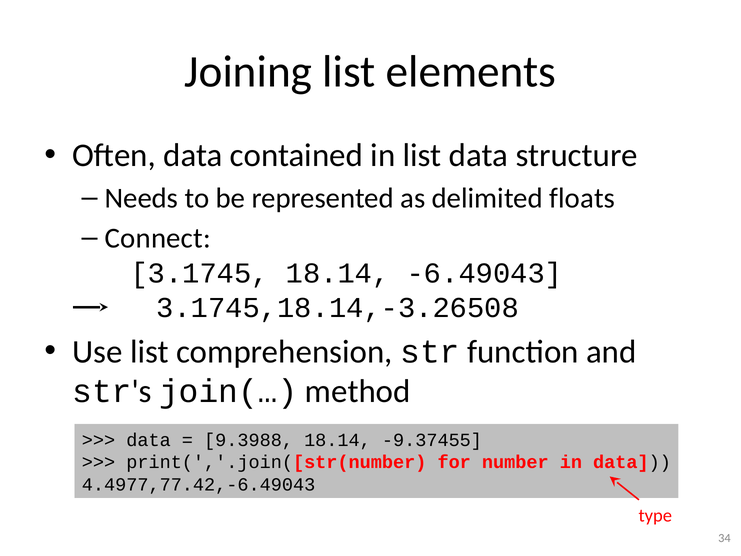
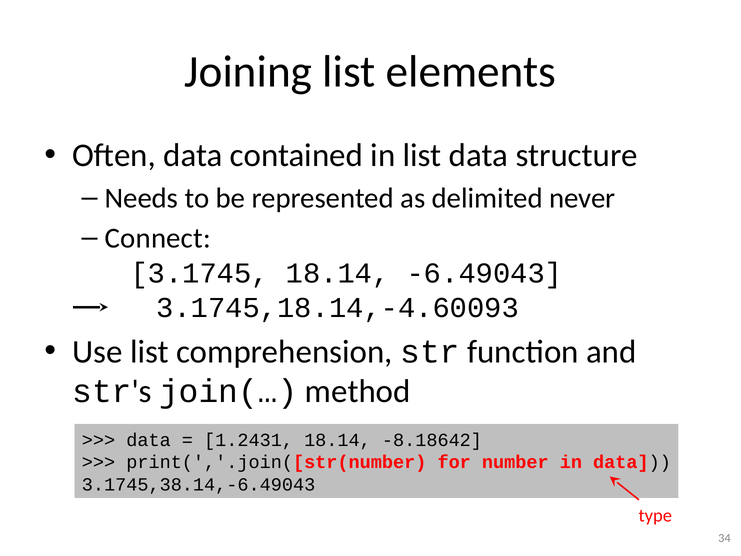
floats: floats -> never
3.1745,18.14,-3.26508: 3.1745,18.14,-3.26508 -> 3.1745,18.14,-4.60093
9.3988: 9.3988 -> 1.2431
-9.37455: -9.37455 -> -8.18642
4.4977,77.42,-6.49043: 4.4977,77.42,-6.49043 -> 3.1745,38.14,-6.49043
